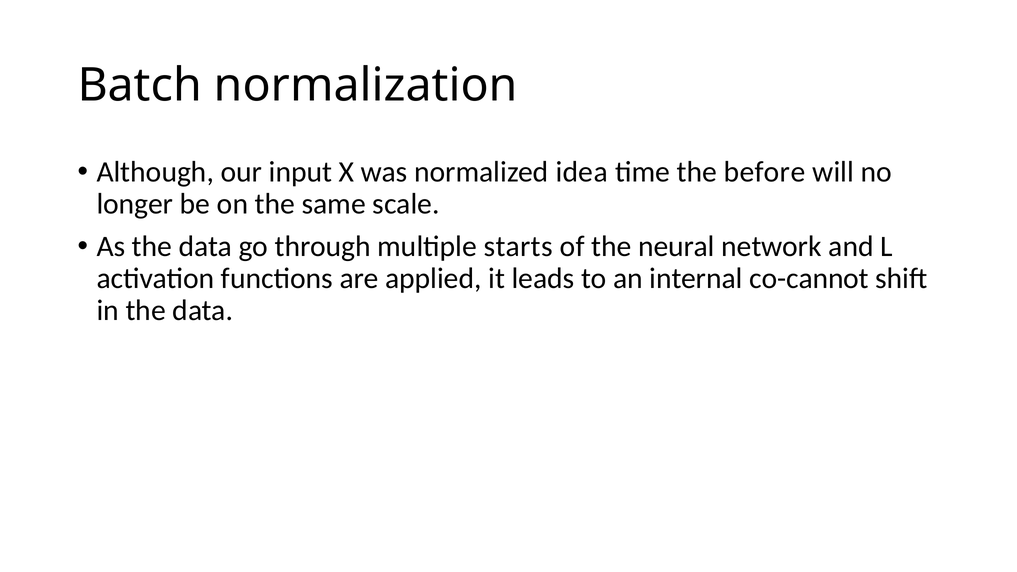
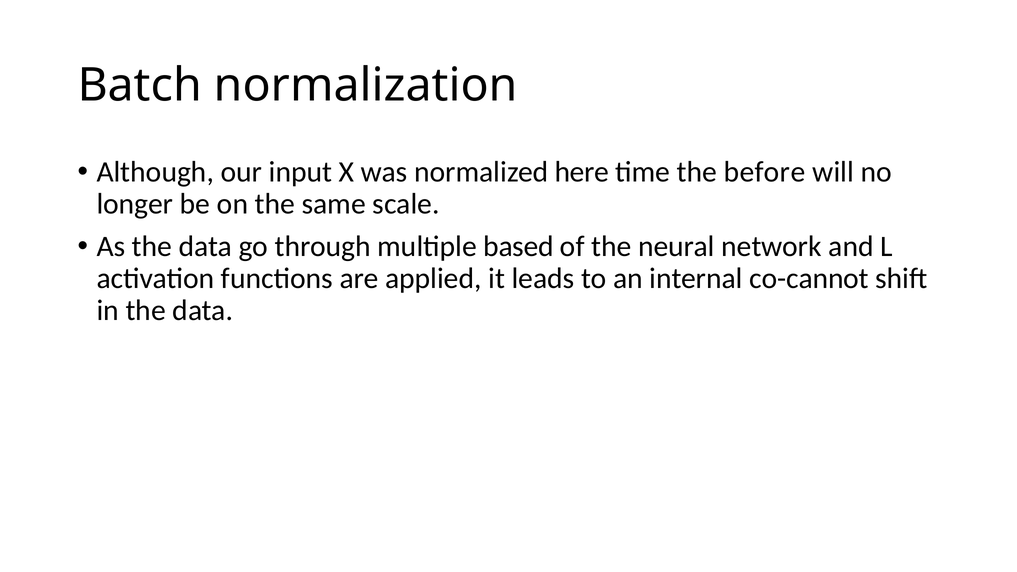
idea: idea -> here
starts: starts -> based
